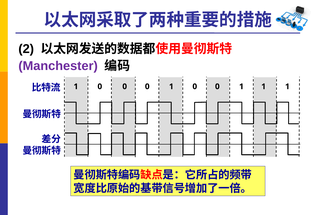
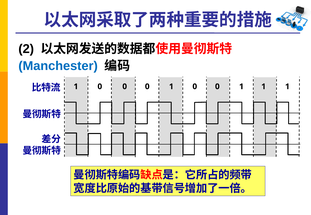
Manchester colour: purple -> blue
